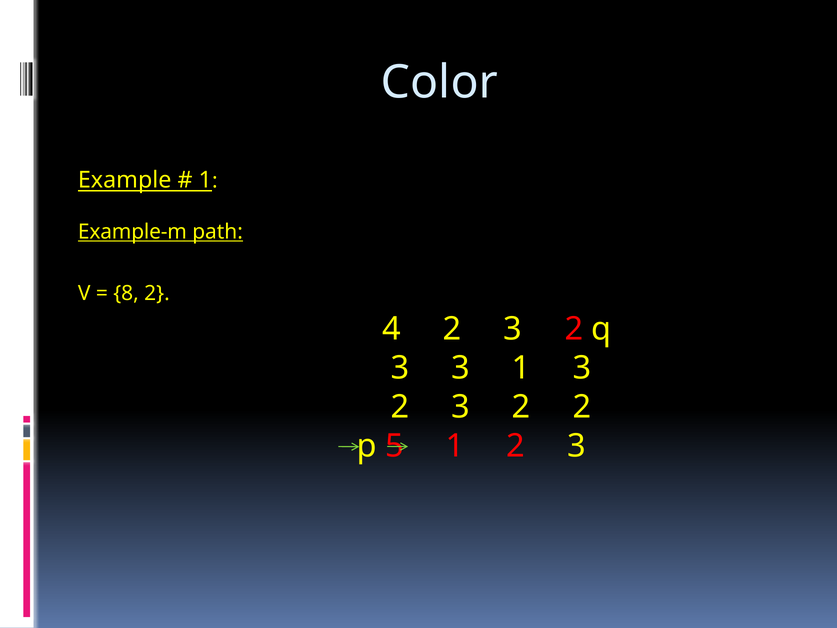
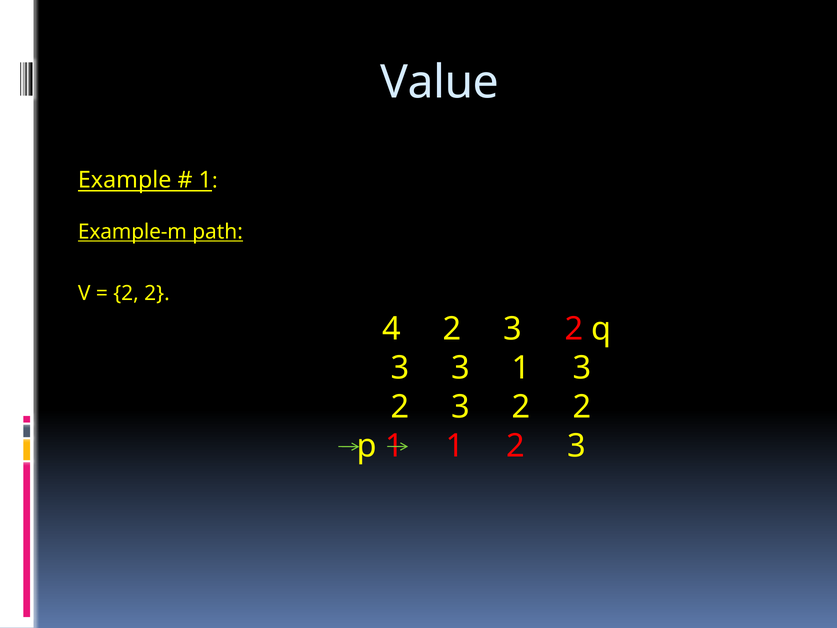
Color: Color -> Value
8 at (126, 293): 8 -> 2
p 5: 5 -> 1
